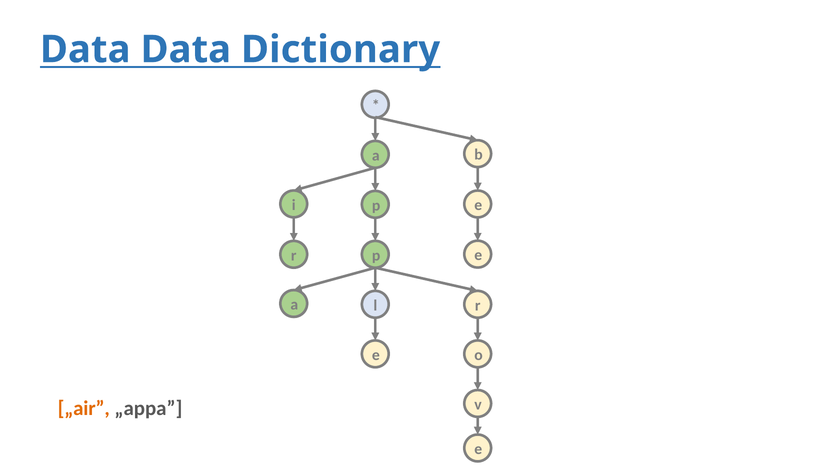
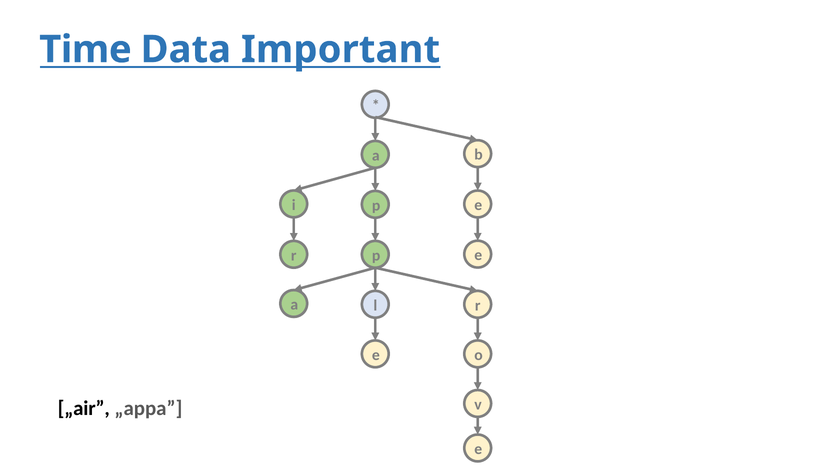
Data at (85, 50): Data -> Time
Dictionary: Dictionary -> Important
„air colour: orange -> black
